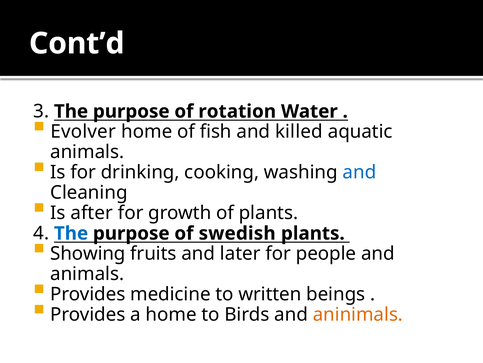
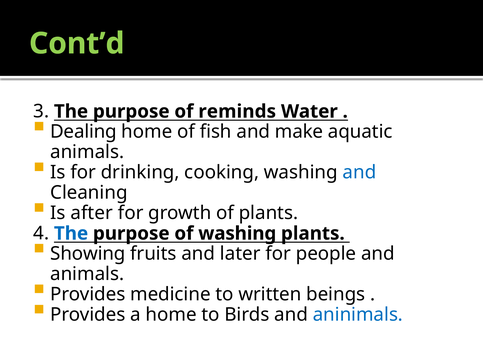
Cont’d colour: white -> light green
rotation: rotation -> reminds
Evolver: Evolver -> Dealing
killed: killed -> make
of swedish: swedish -> washing
aninimals colour: orange -> blue
